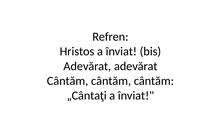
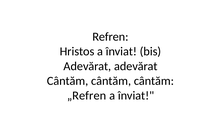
„Cântaţi: „Cântaţi -> „Refren
